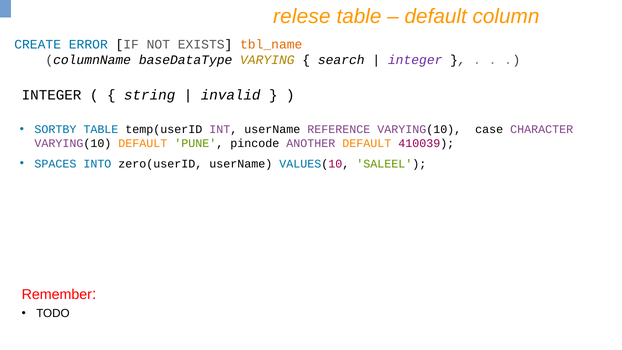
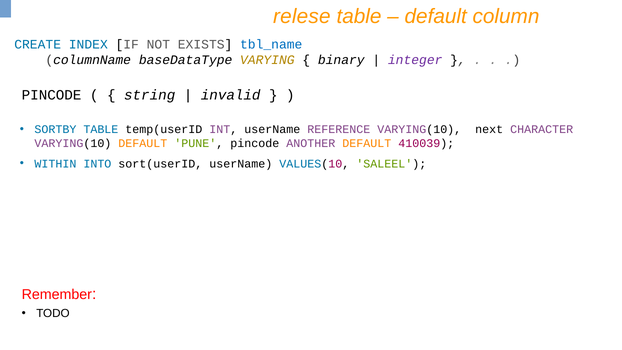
ERROR: ERROR -> INDEX
tbl_name colour: orange -> blue
search: search -> binary
INTEGER at (52, 95): INTEGER -> PINCODE
case: case -> next
SPACES: SPACES -> WITHIN
zero(userID: zero(userID -> sort(userID
